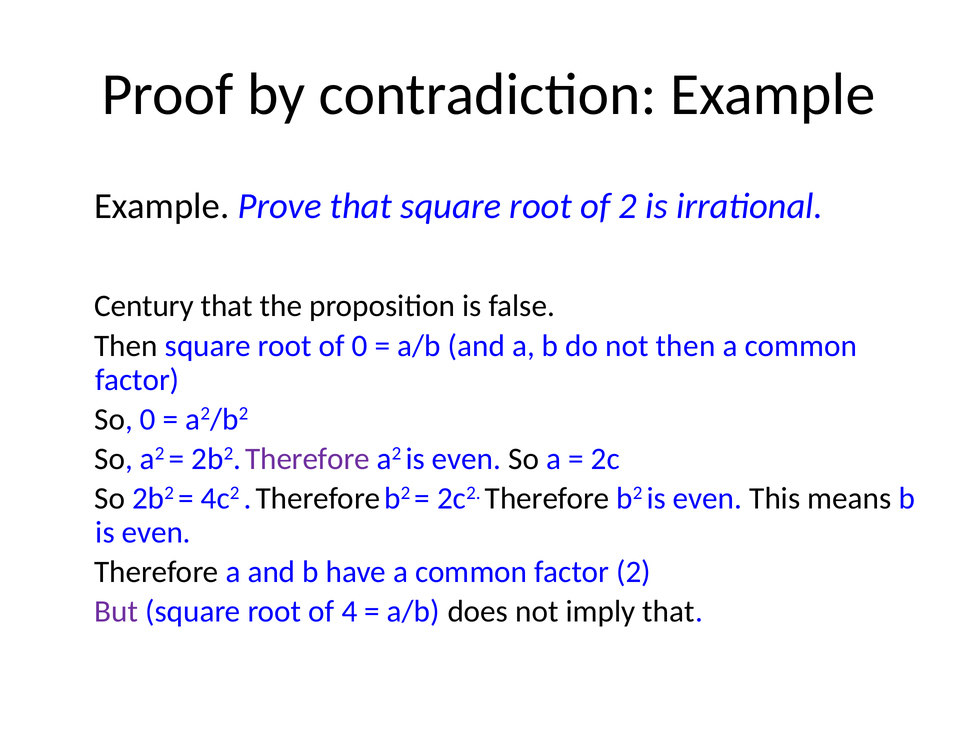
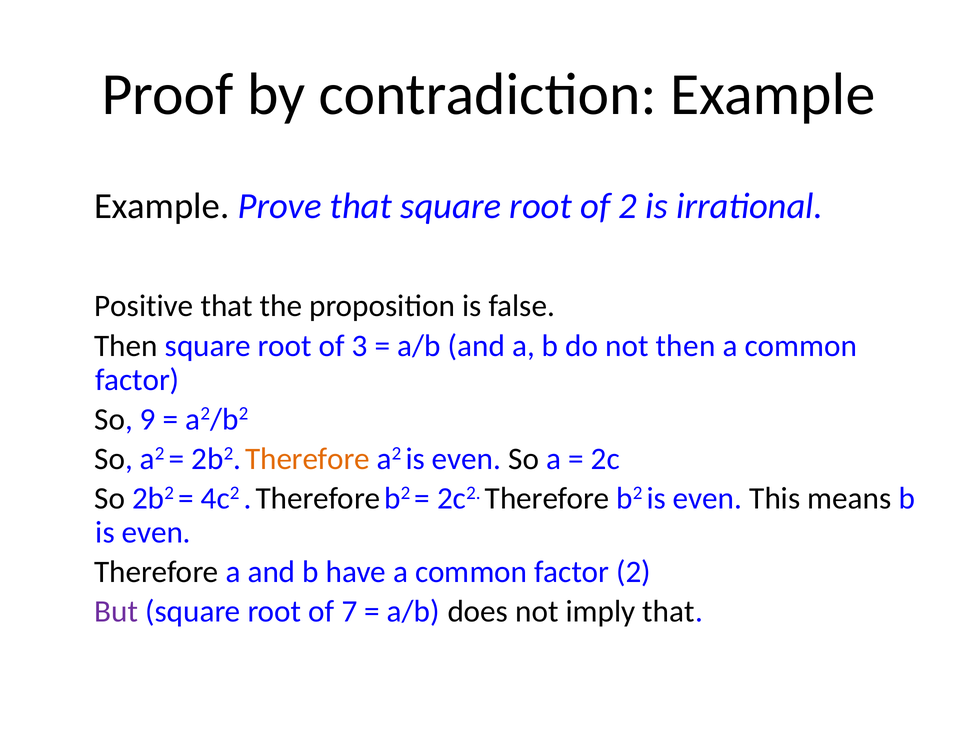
Century: Century -> Positive
of 0: 0 -> 3
So 0: 0 -> 9
Therefore at (308, 459) colour: purple -> orange
4: 4 -> 7
